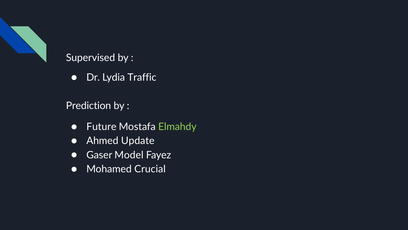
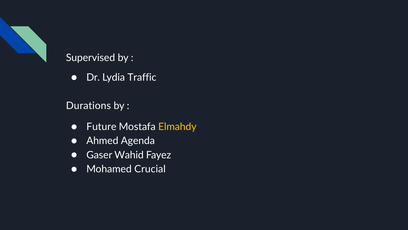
Prediction: Prediction -> Durations
Elmahdy colour: light green -> yellow
Update: Update -> Agenda
Model: Model -> Wahid
